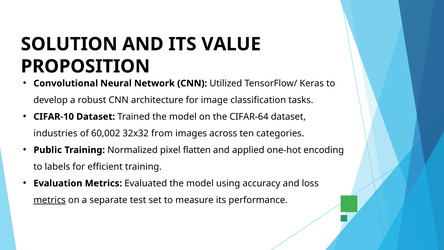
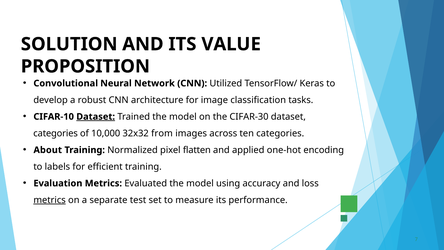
Dataset at (96, 117) underline: none -> present
CIFAR-64: CIFAR-64 -> CIFAR-30
industries at (55, 133): industries -> categories
60,002: 60,002 -> 10,000
Public: Public -> About
